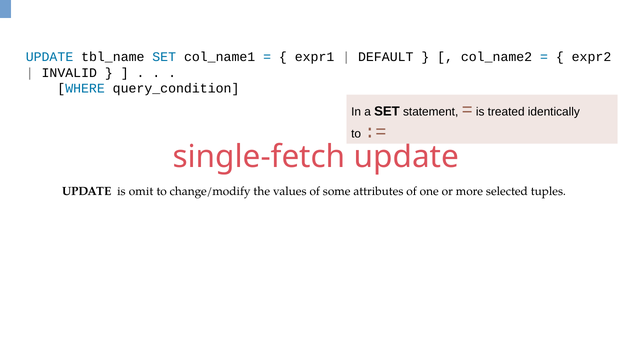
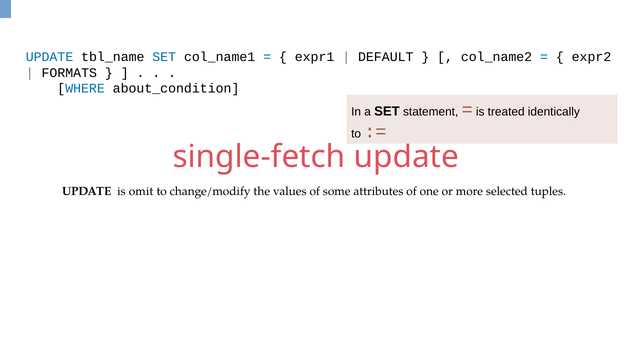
INVALID: INVALID -> FORMATS
query_condition: query_condition -> about_condition
